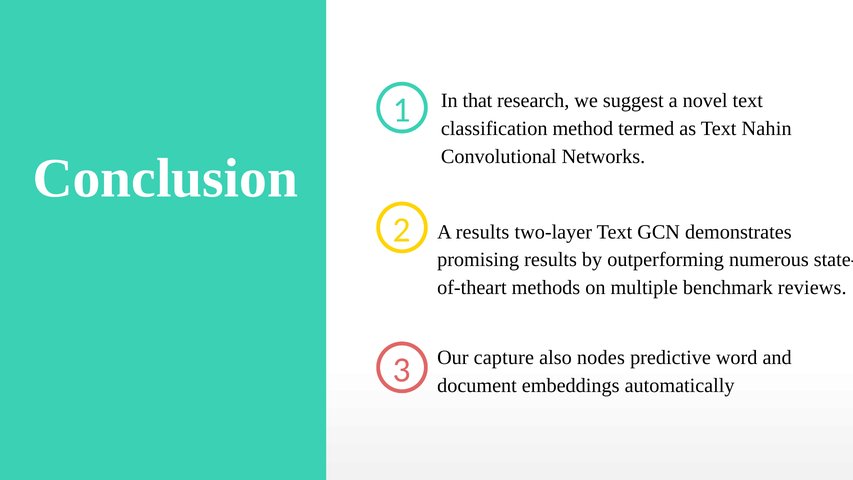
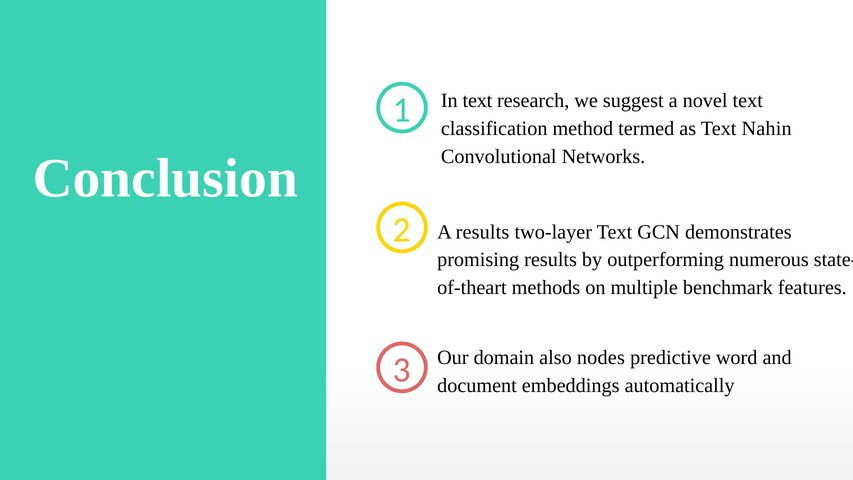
In that: that -> text
reviews: reviews -> features
capture: capture -> domain
